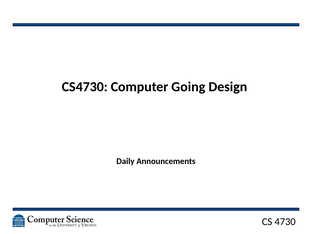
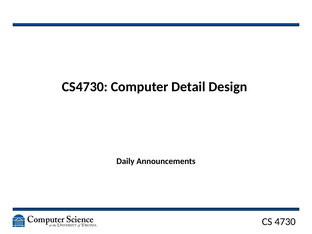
Going: Going -> Detail
